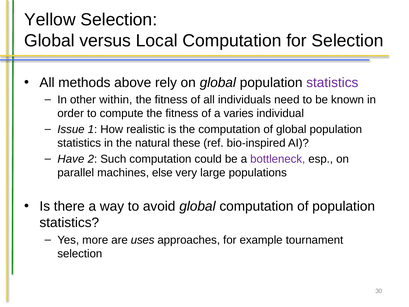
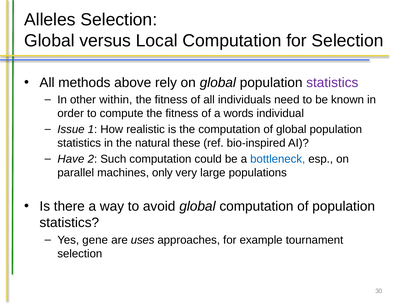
Yellow: Yellow -> Alleles
varies: varies -> words
bottleneck colour: purple -> blue
else: else -> only
more: more -> gene
